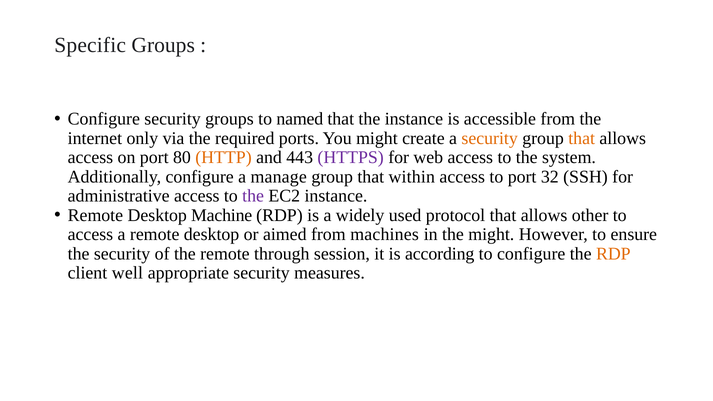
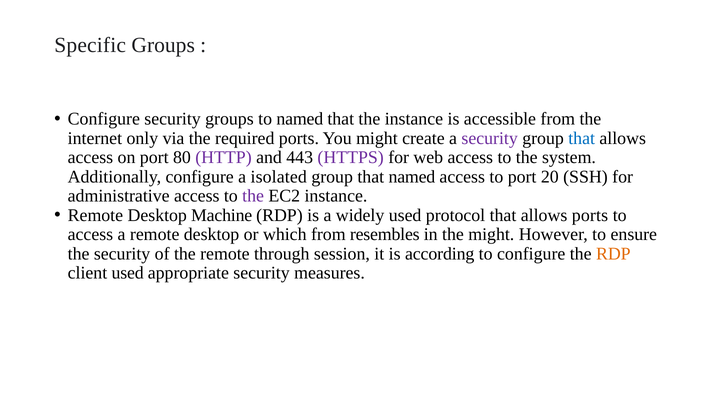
security at (490, 138) colour: orange -> purple
that at (582, 138) colour: orange -> blue
HTTP colour: orange -> purple
manage: manage -> isolated
that within: within -> named
32: 32 -> 20
allows other: other -> ports
aimed: aimed -> which
machines: machines -> resembles
client well: well -> used
